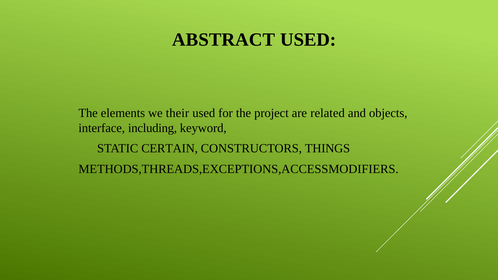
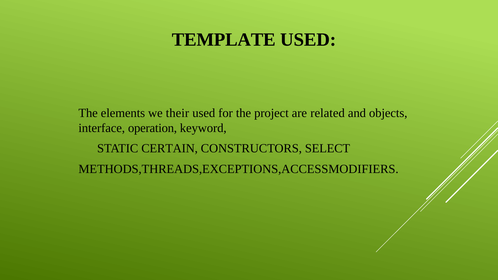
ABSTRACT: ABSTRACT -> TEMPLATE
including: including -> operation
THINGS: THINGS -> SELECT
